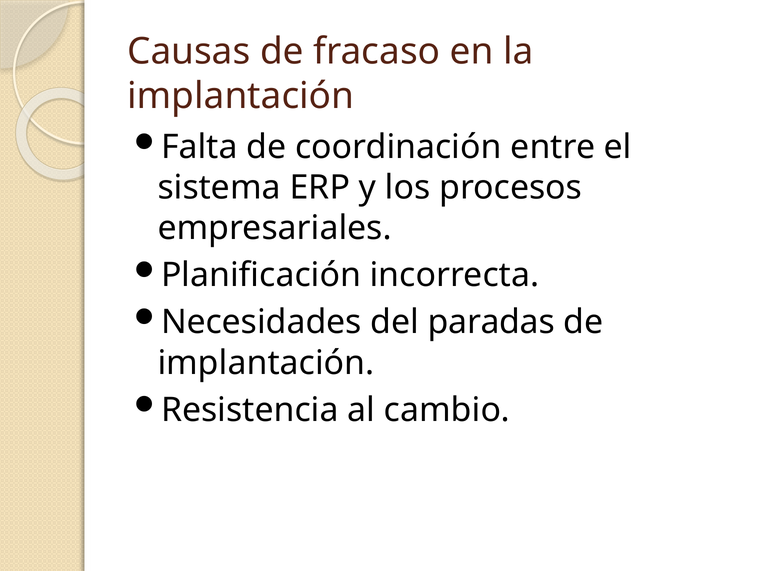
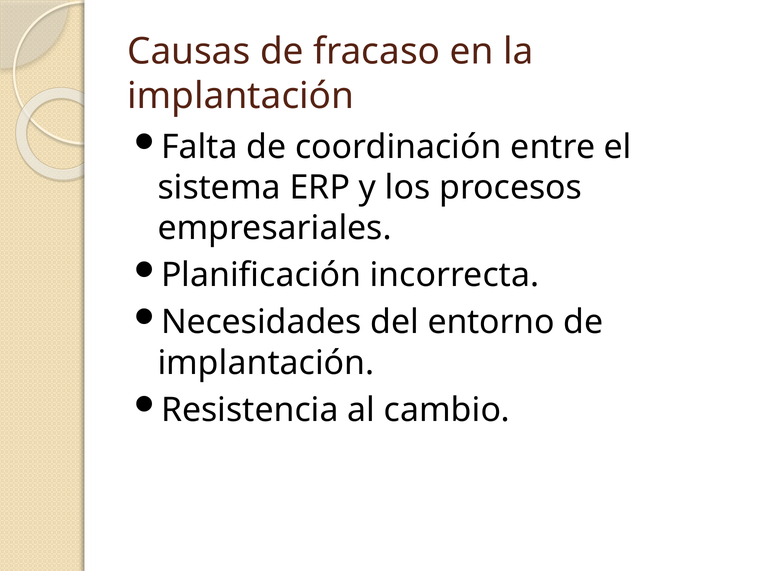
paradas: paradas -> entorno
